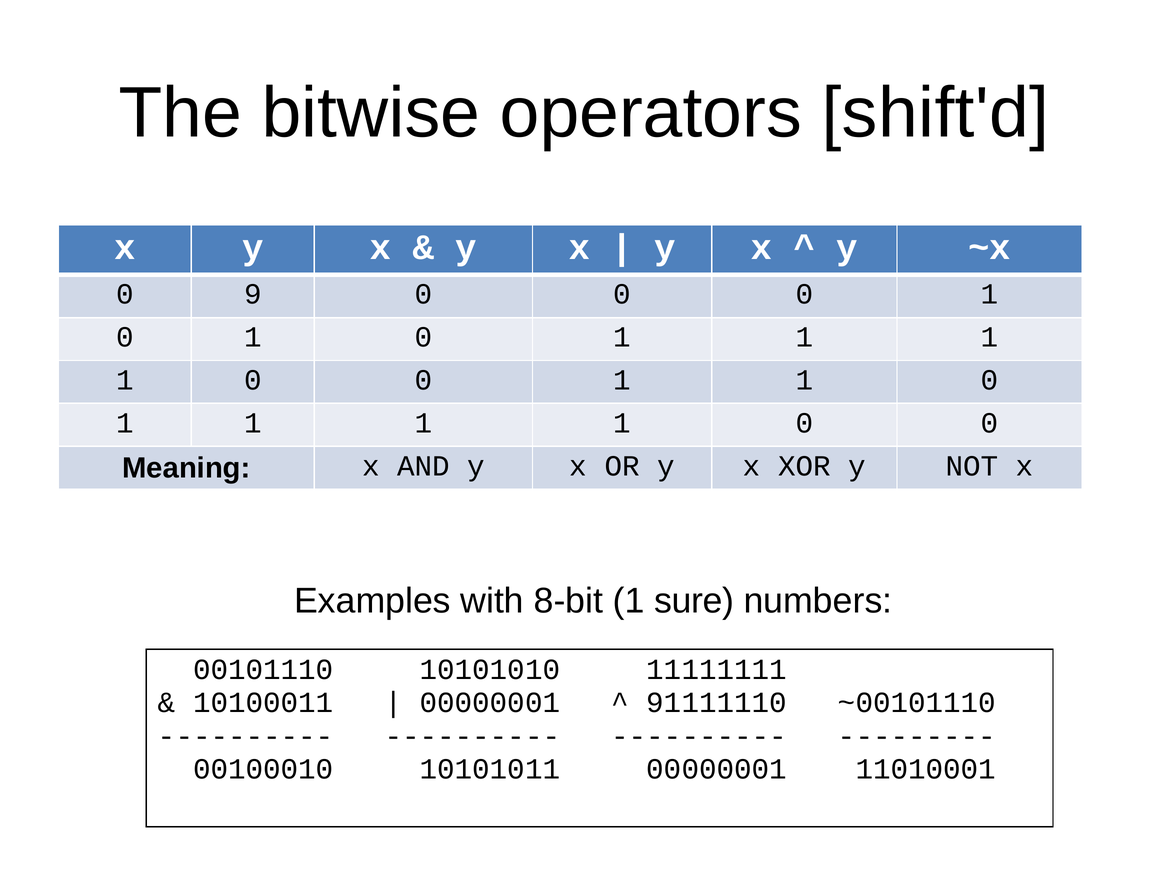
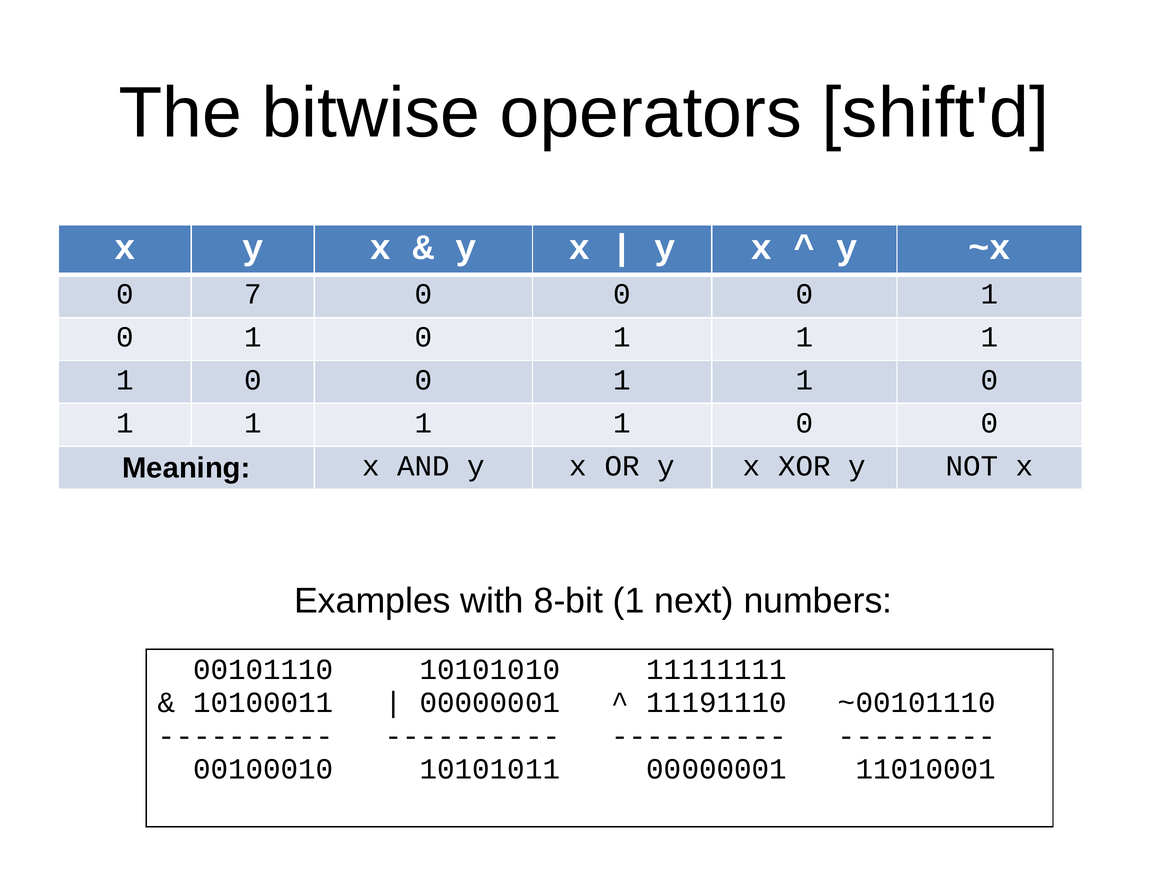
9: 9 -> 7
sure: sure -> next
91111110: 91111110 -> 11191110
